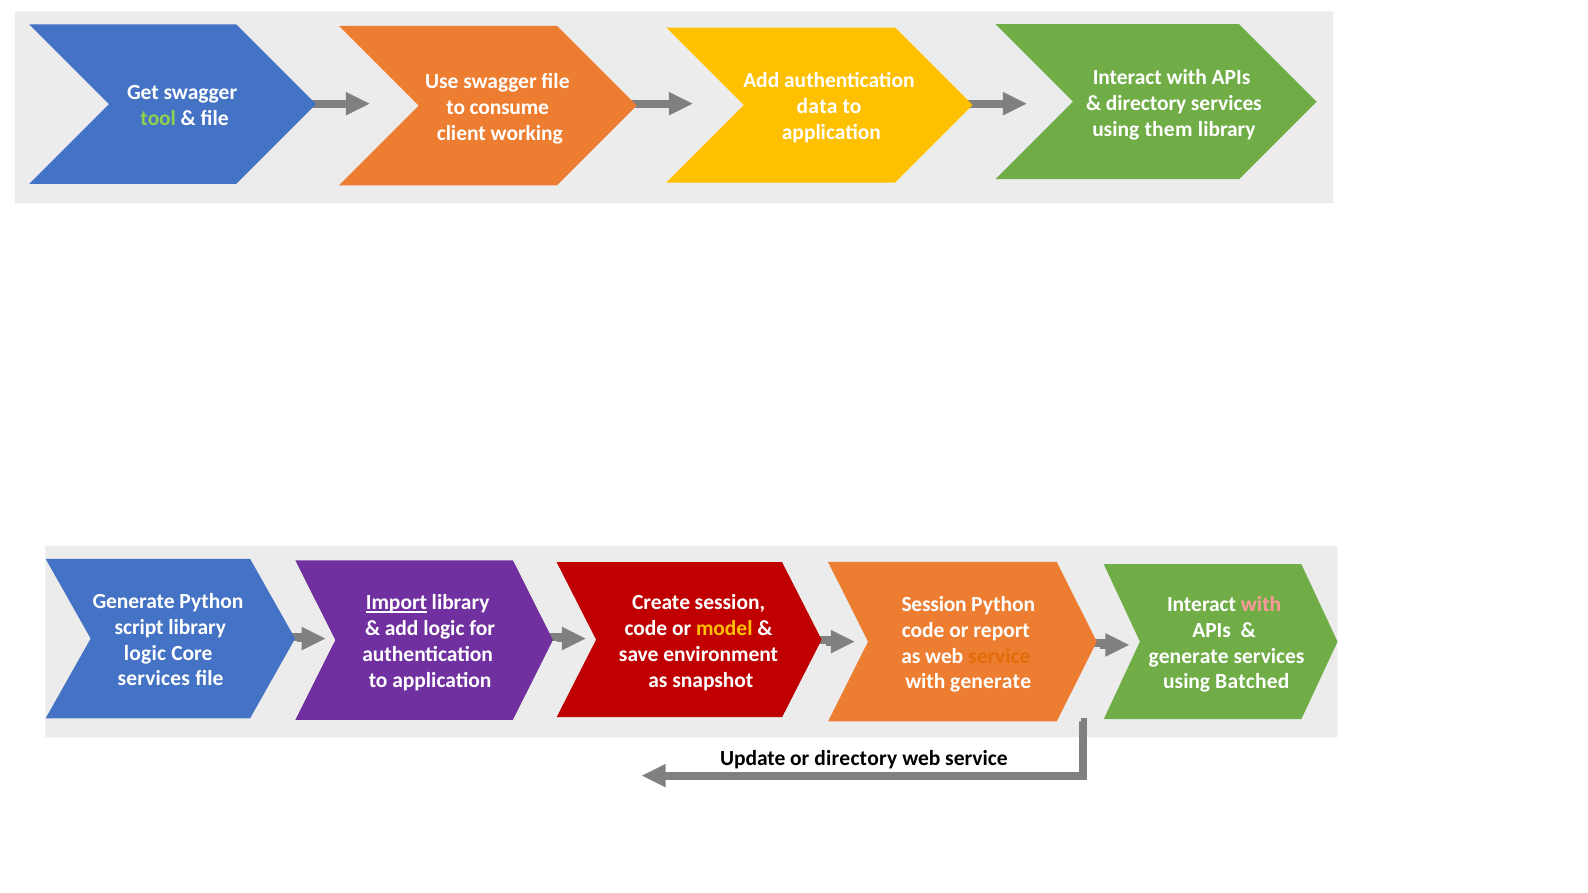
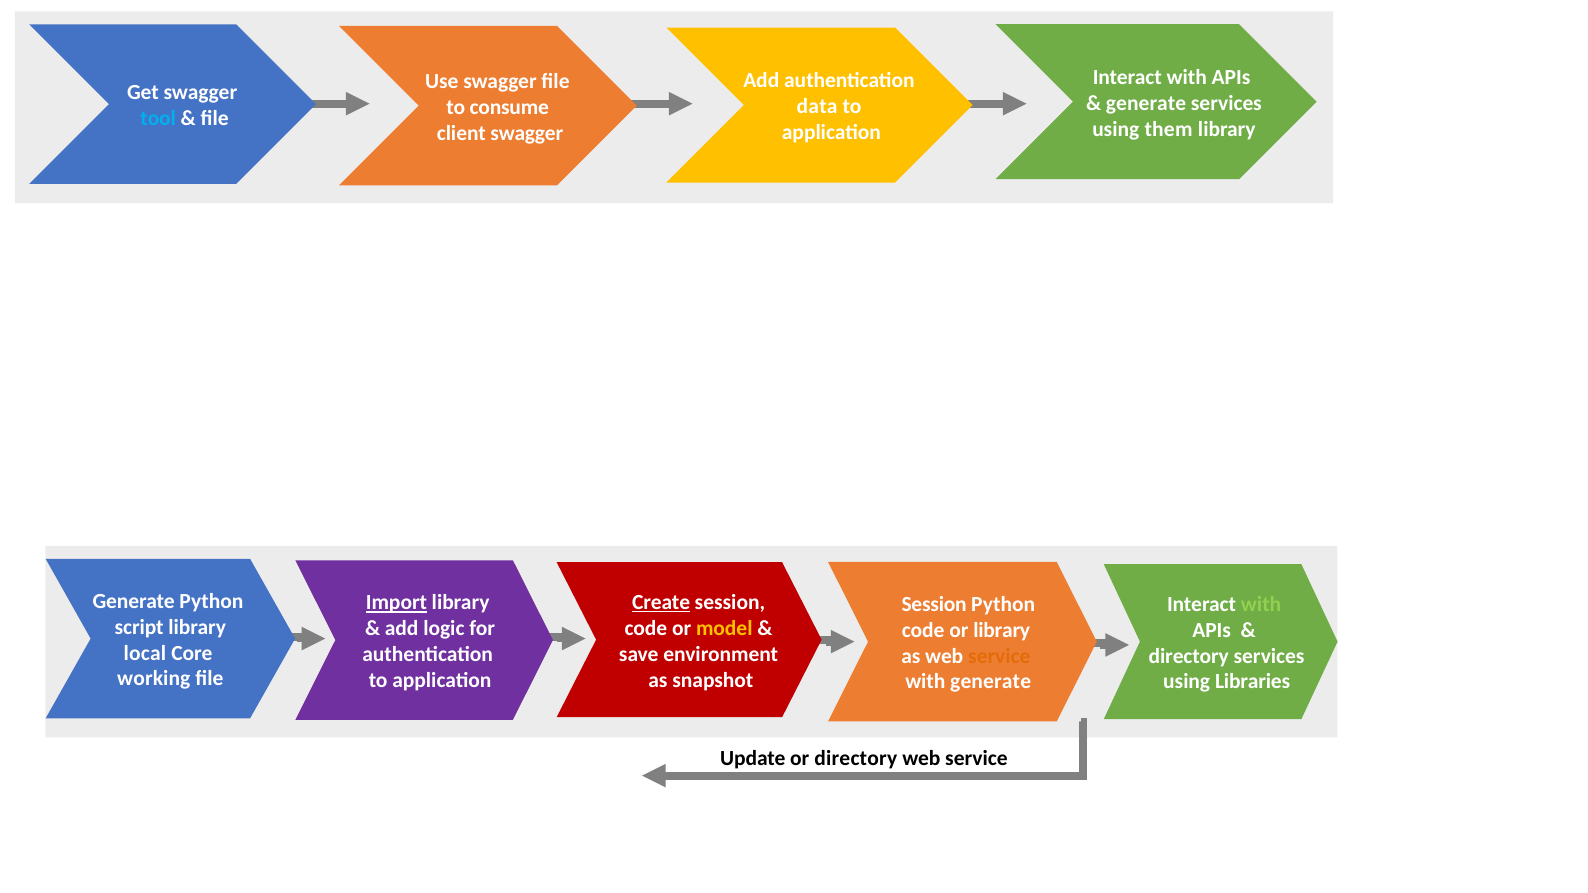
directory at (1146, 103): directory -> generate
tool colour: light green -> light blue
client working: working -> swagger
Create underline: none -> present
with at (1261, 605) colour: pink -> light green
or report: report -> library
logic at (145, 653): logic -> local
generate at (1189, 656): generate -> directory
services at (154, 679): services -> working
Batched: Batched -> Libraries
